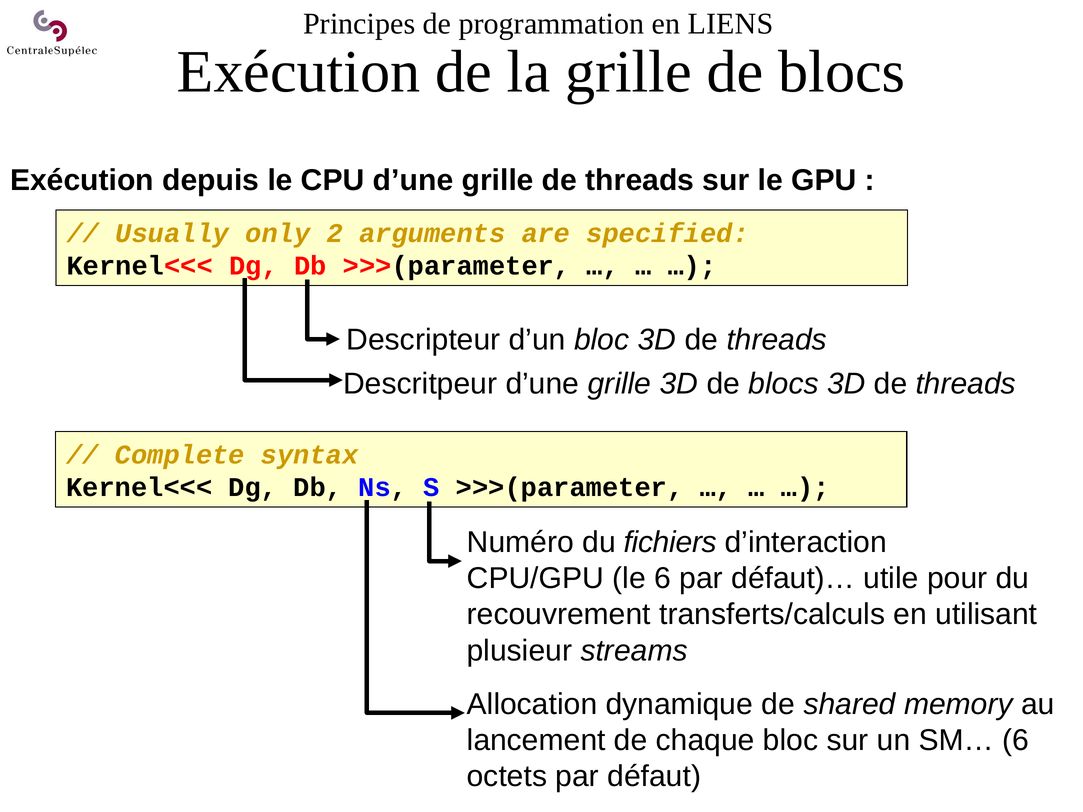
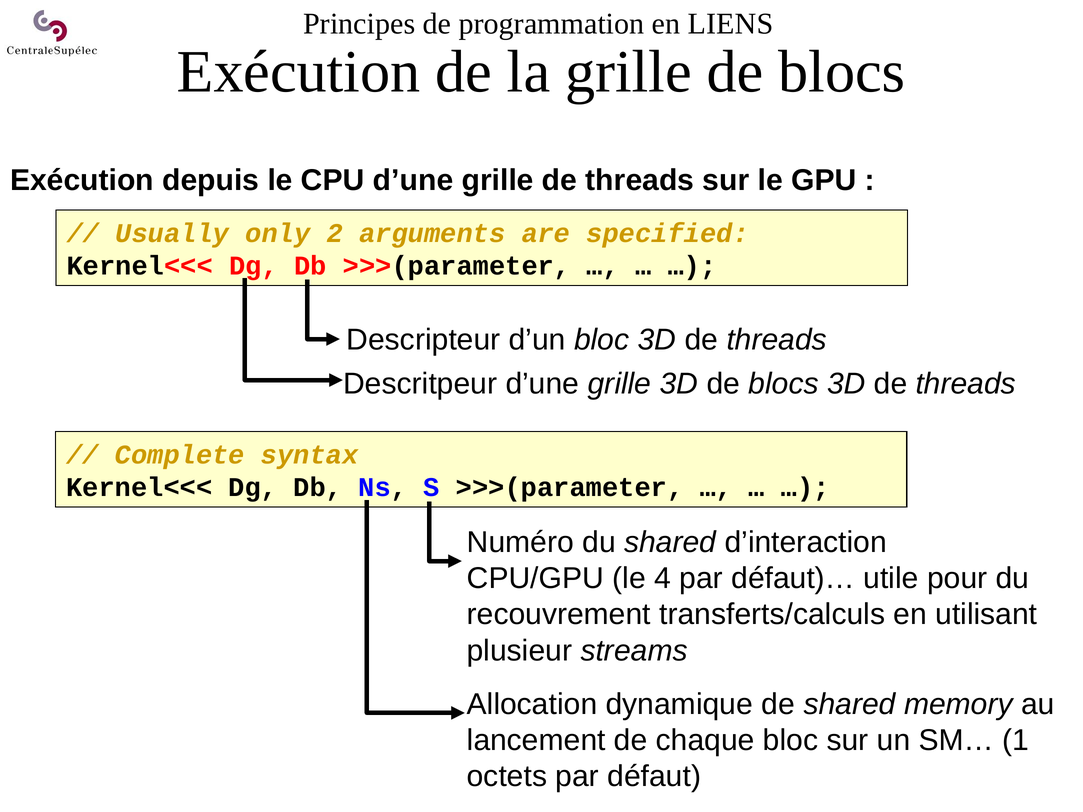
du fichiers: fichiers -> shared
le 6: 6 -> 4
SM… 6: 6 -> 1
